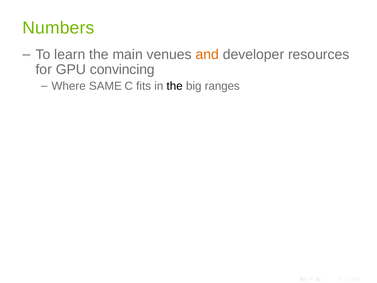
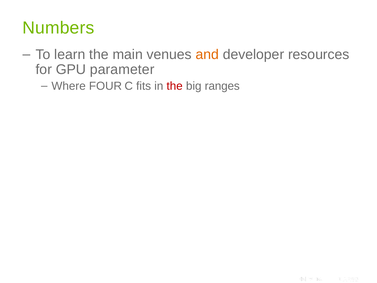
convincing: convincing -> parameter
SAME: SAME -> FOUR
the at (175, 86) colour: black -> red
